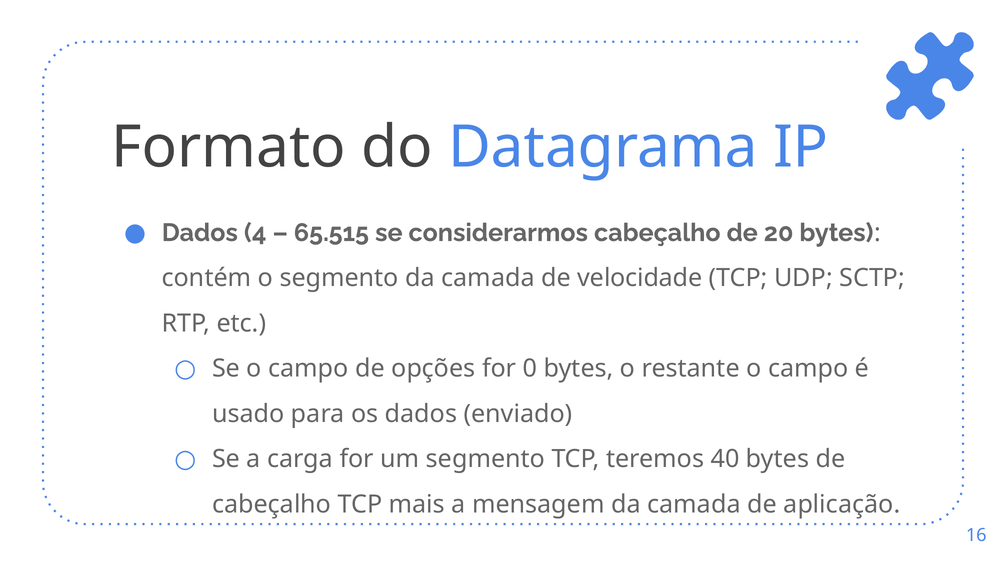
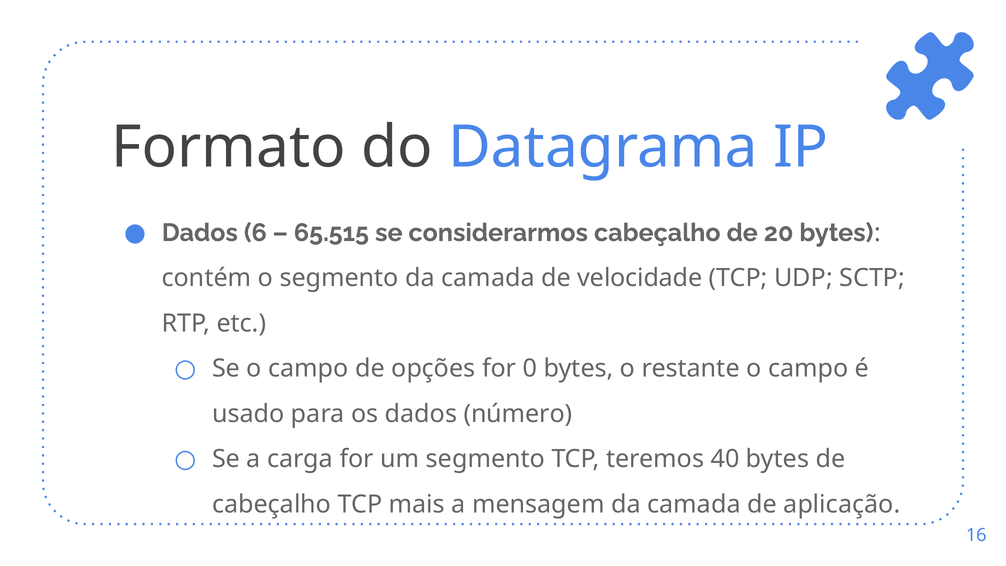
4: 4 -> 6
enviado: enviado -> número
